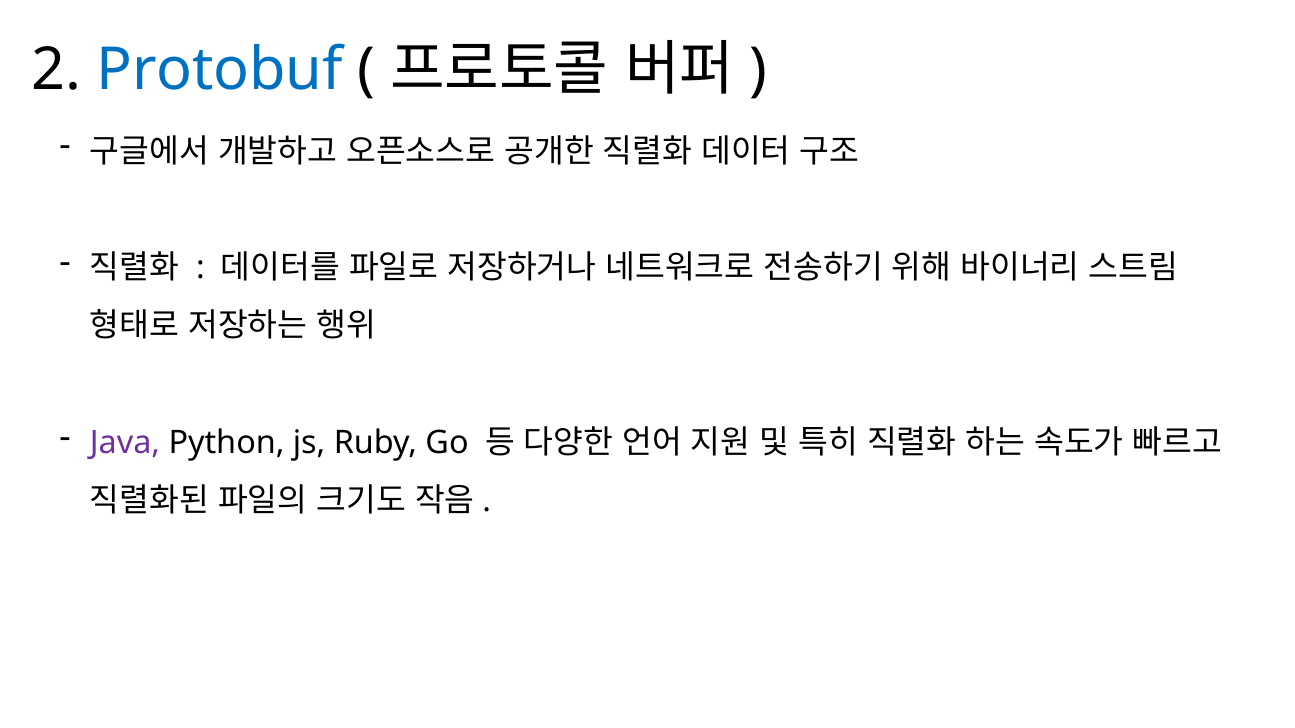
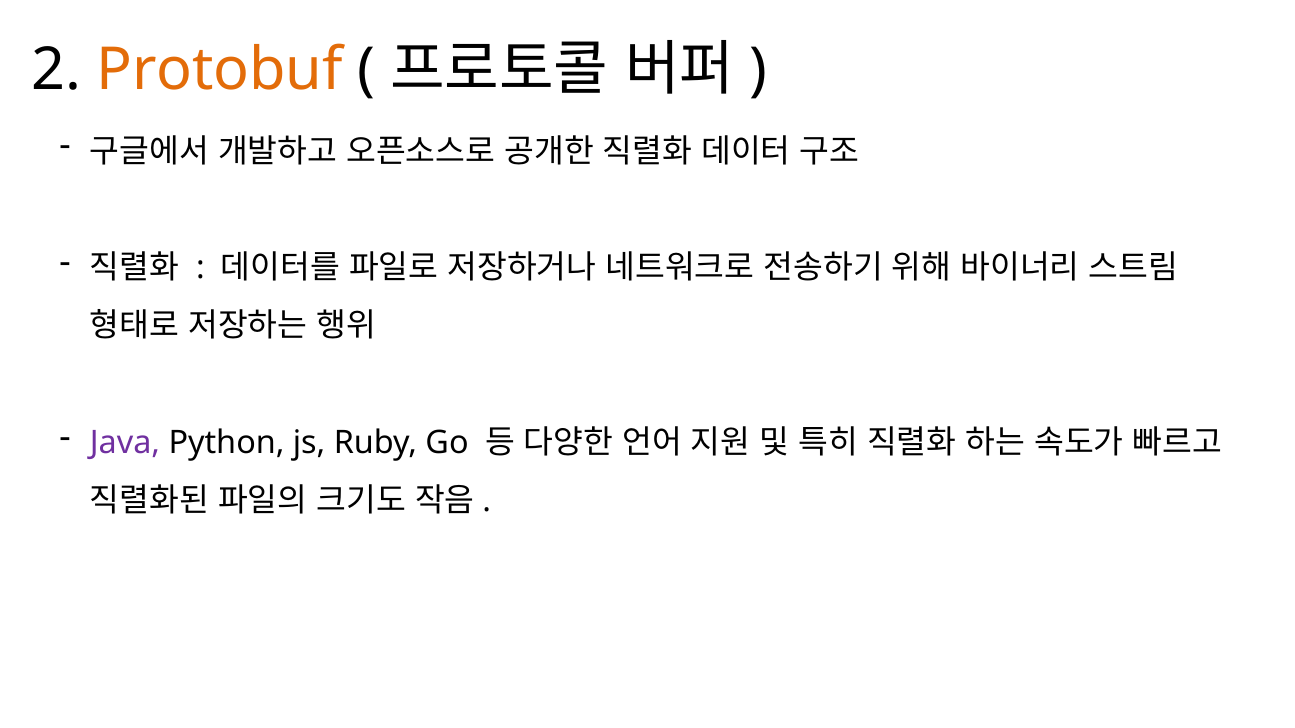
Protobuf colour: blue -> orange
